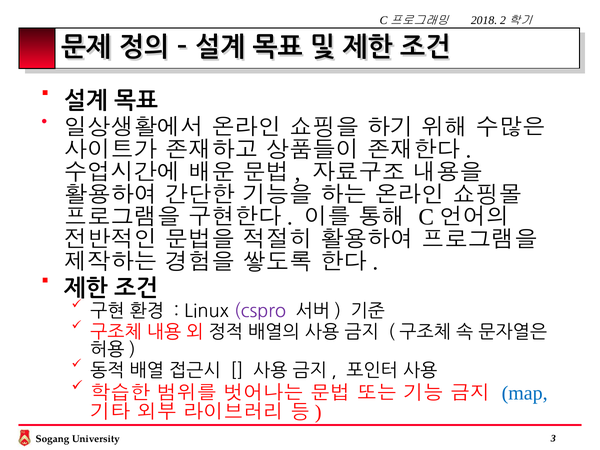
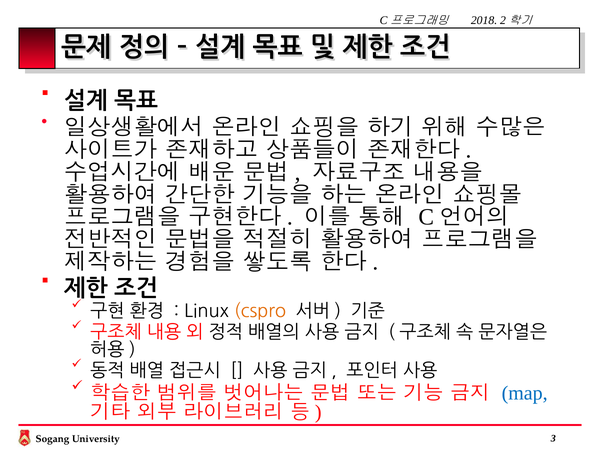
cspro colour: purple -> orange
